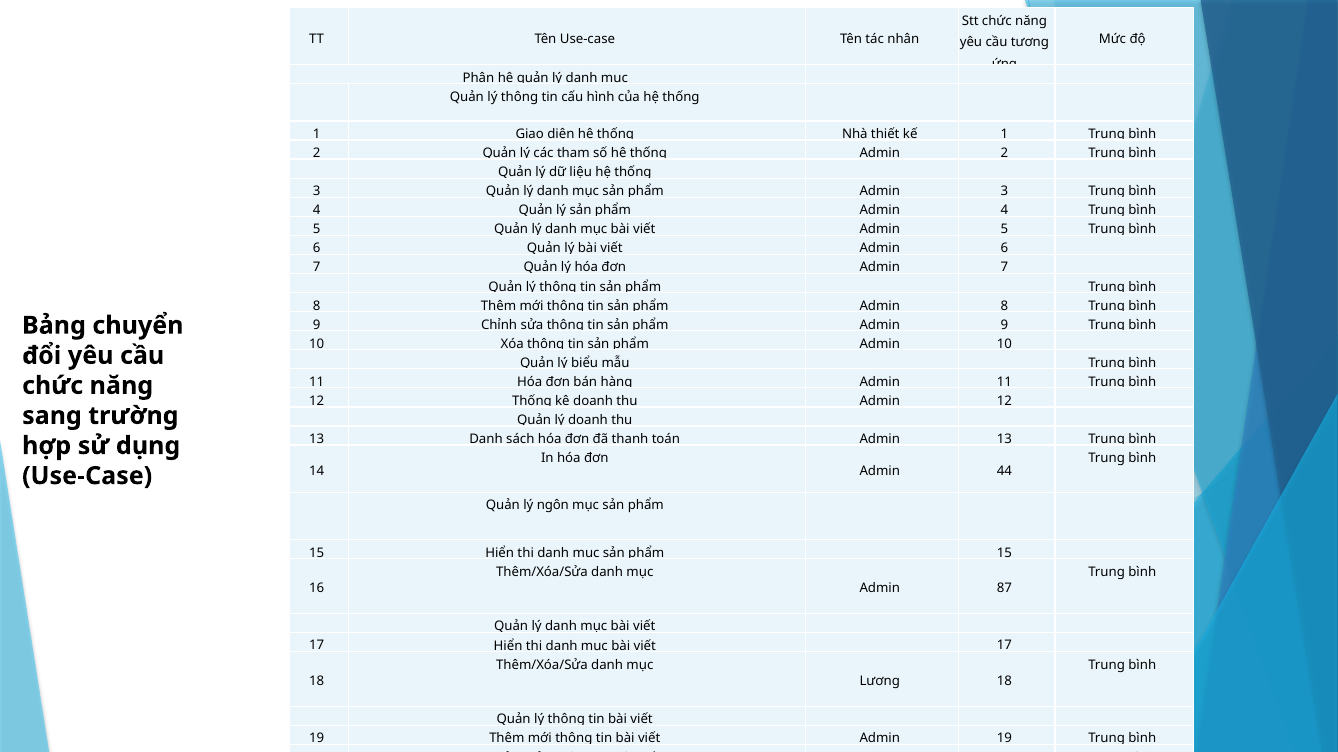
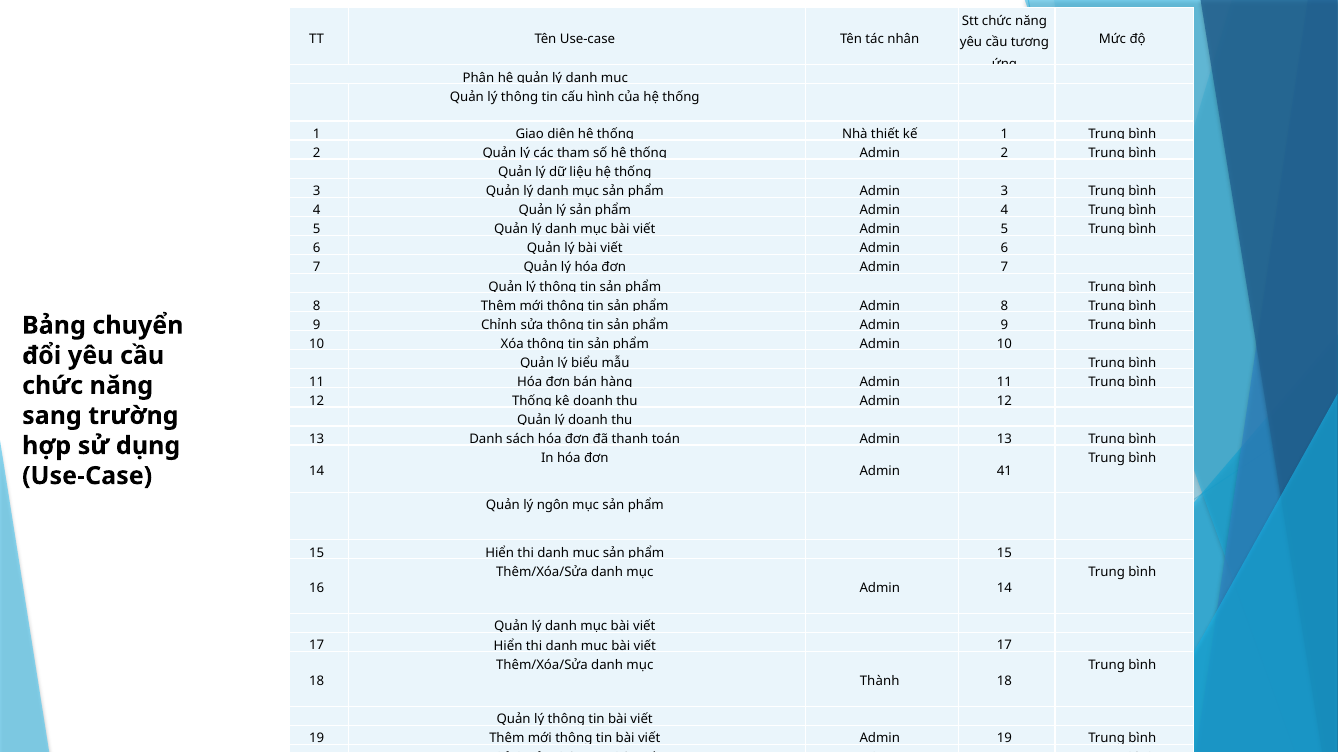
44: 44 -> 41
Admin 87: 87 -> 14
Lương: Lương -> Thành
